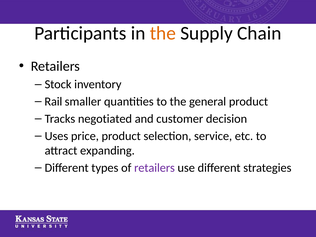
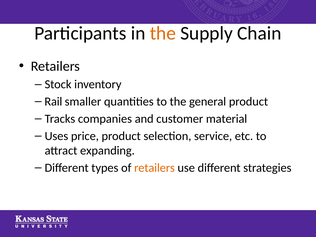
negotiated: negotiated -> companies
decision: decision -> material
retailers at (154, 168) colour: purple -> orange
